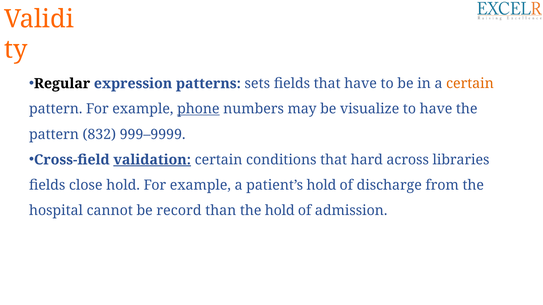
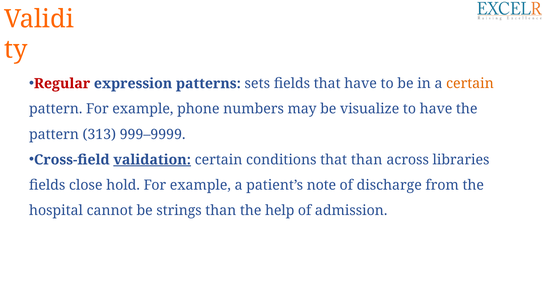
Regular colour: black -> red
phone underline: present -> none
832: 832 -> 313
that hard: hard -> than
patient’s hold: hold -> note
record: record -> strings
the hold: hold -> help
